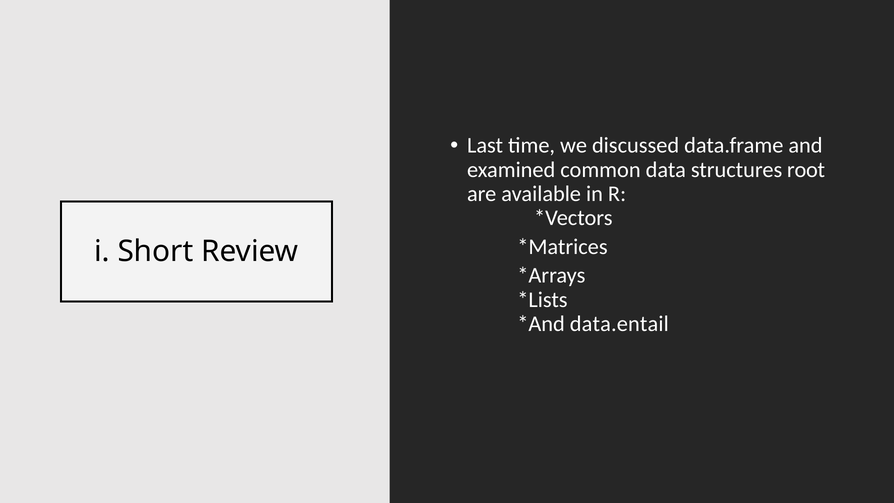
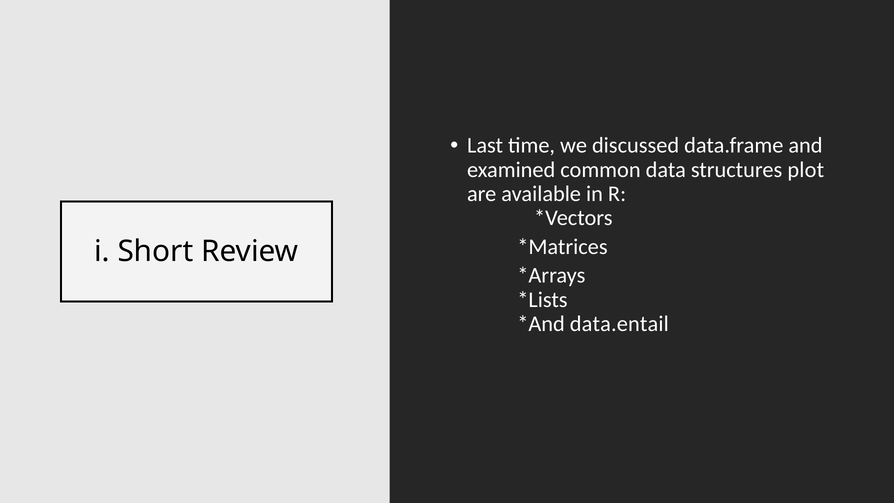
root: root -> plot
